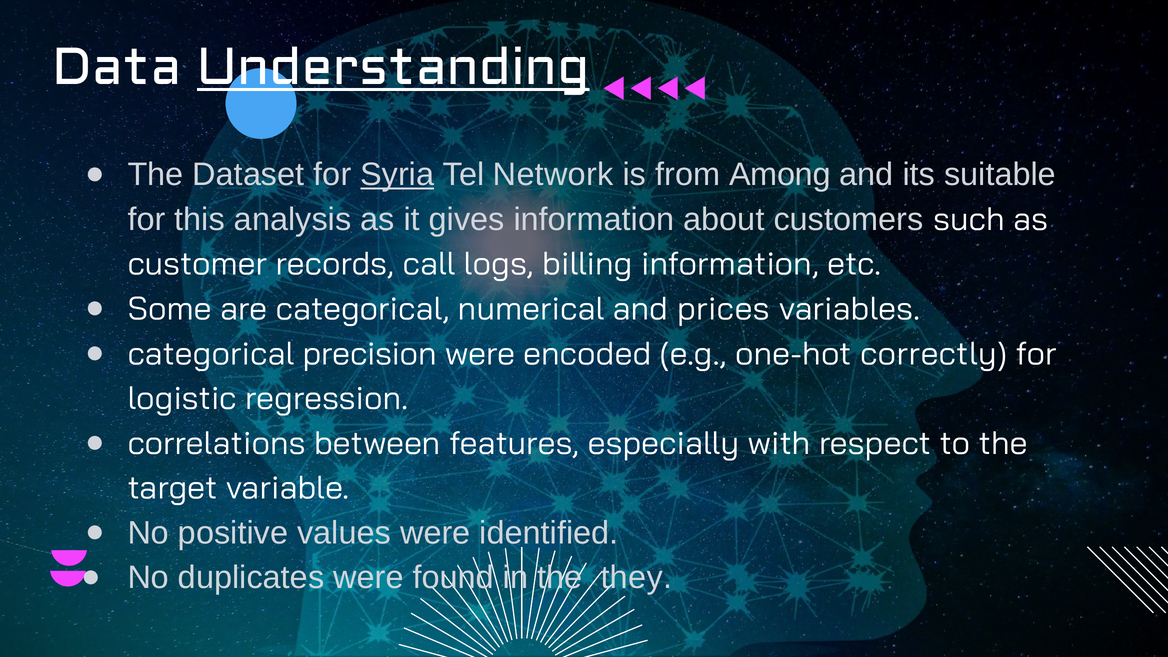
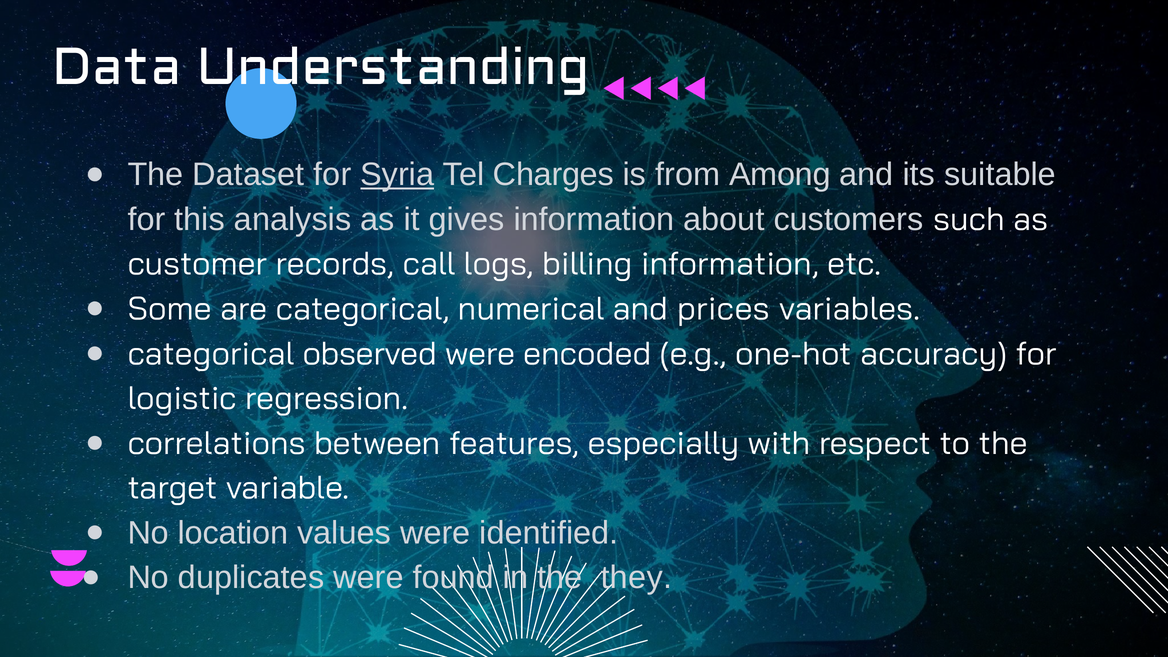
Understanding underline: present -> none
Network: Network -> Charges
precision: precision -> observed
correctly: correctly -> accuracy
positive: positive -> location
